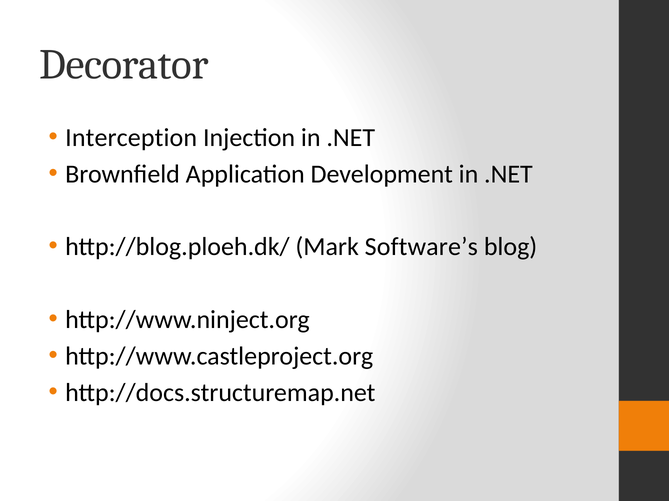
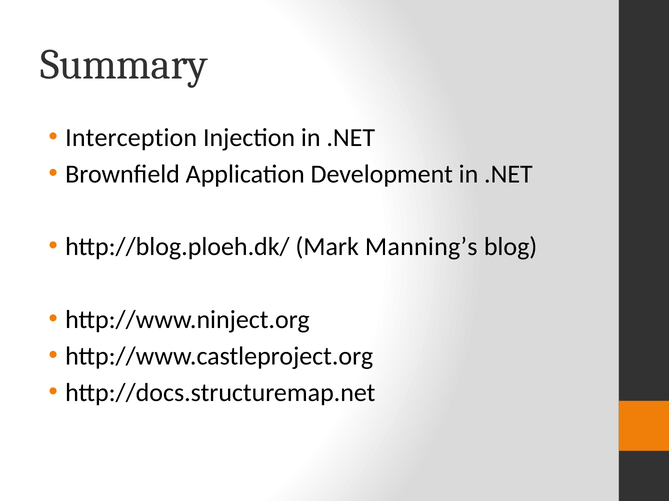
Decorator: Decorator -> Summary
Software’s: Software’s -> Manning’s
